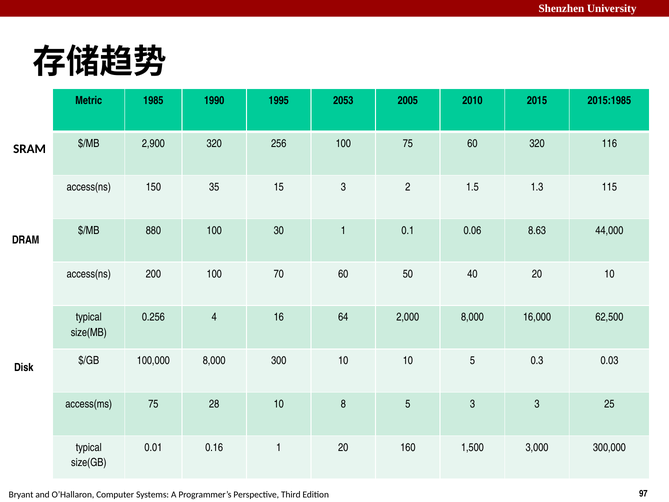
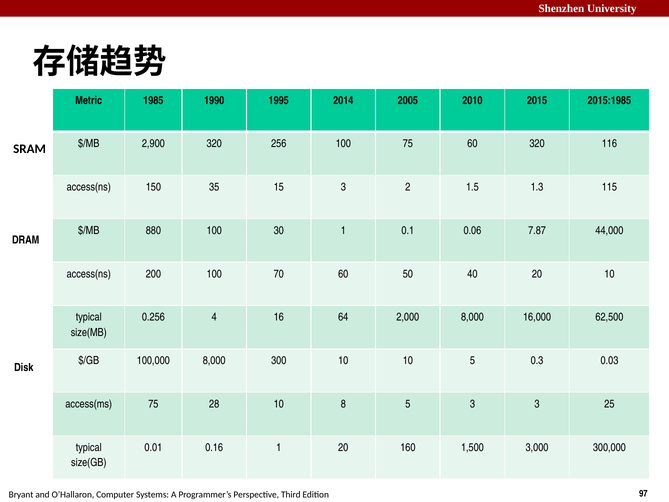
2053: 2053 -> 2014
8.63: 8.63 -> 7.87
